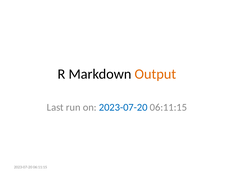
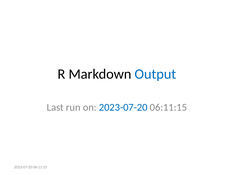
Output colour: orange -> blue
